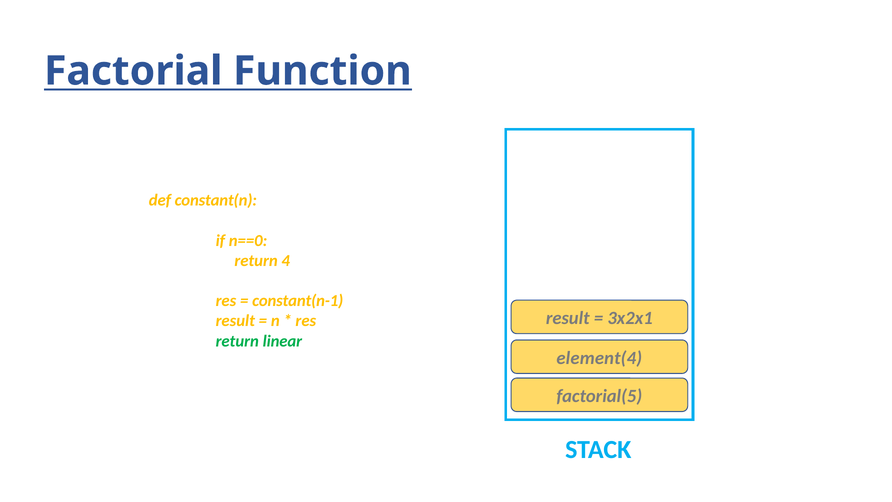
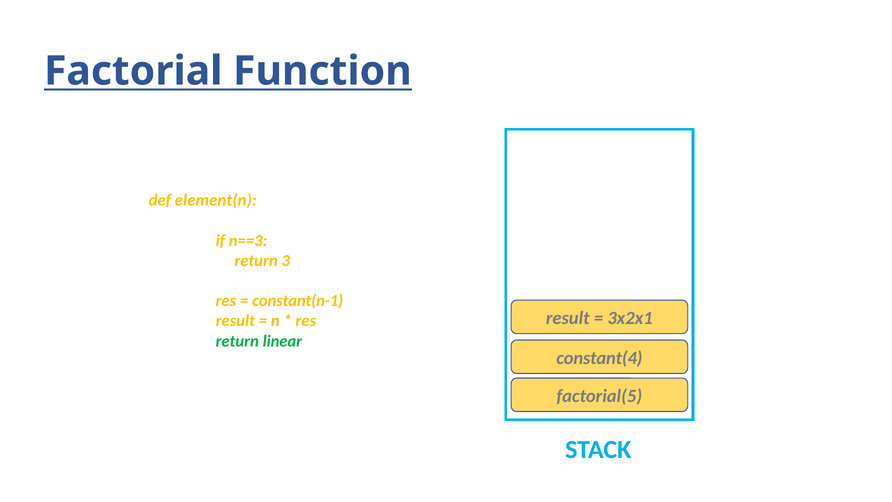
constant(n: constant(n -> element(n
n==0: n==0 -> n==3
4: 4 -> 3
element(4: element(4 -> constant(4
